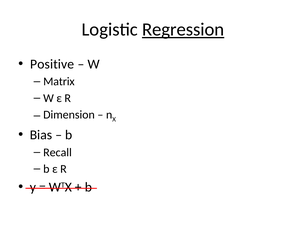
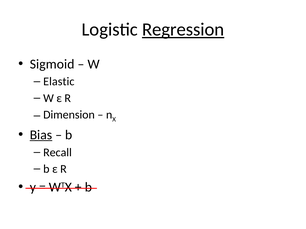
Positive: Positive -> Sigmoid
Matrix: Matrix -> Elastic
Bias underline: none -> present
